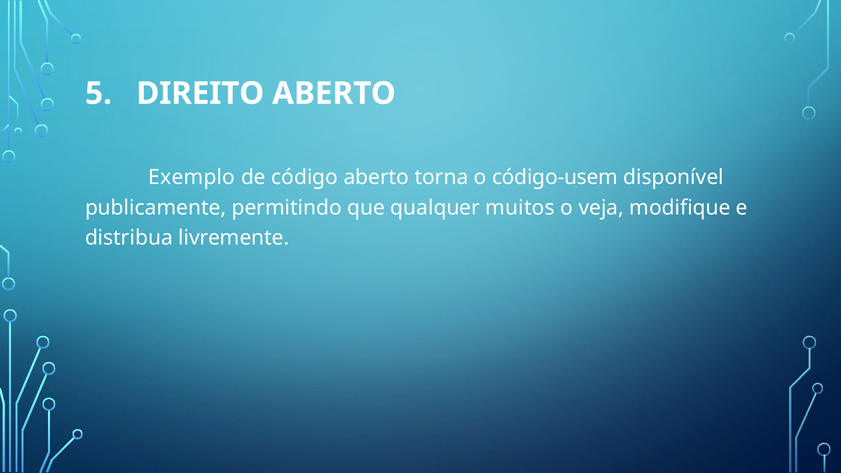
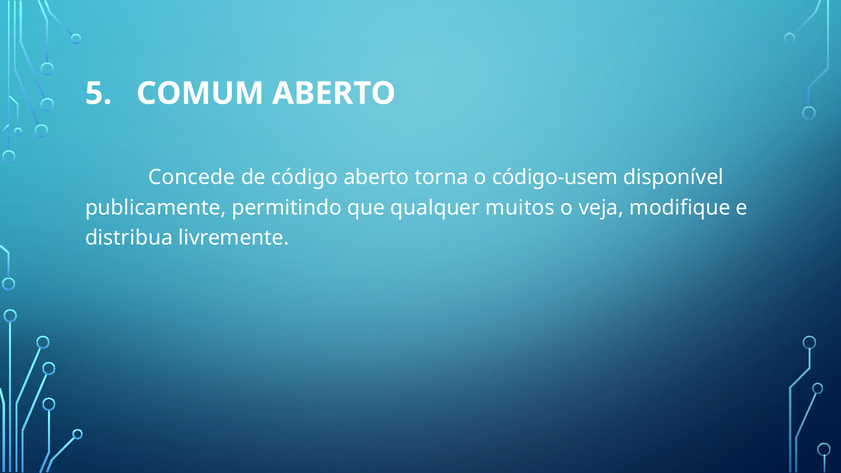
DIREITO: DIREITO -> COMUM
Exemplo: Exemplo -> Concede
